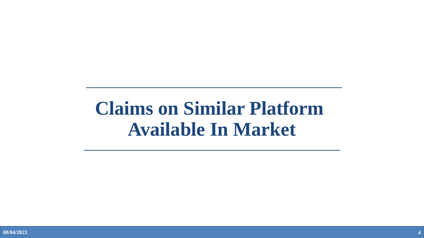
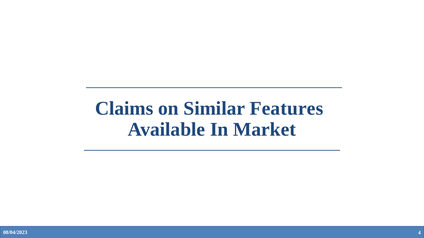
Platform: Platform -> Features
